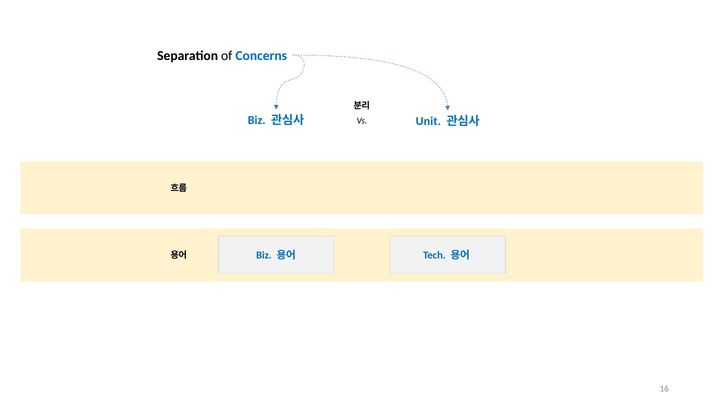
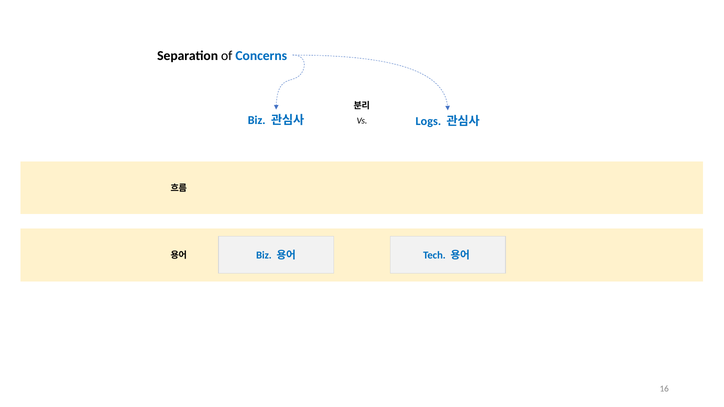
Unit: Unit -> Logs
